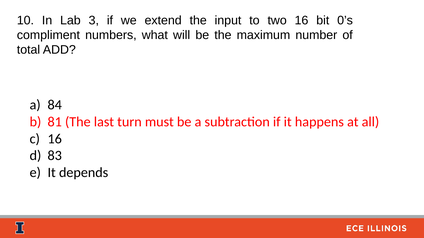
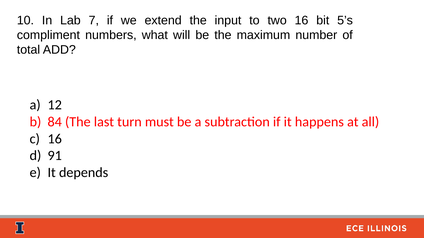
3: 3 -> 7
0’s: 0’s -> 5’s
84: 84 -> 12
81: 81 -> 84
83: 83 -> 91
